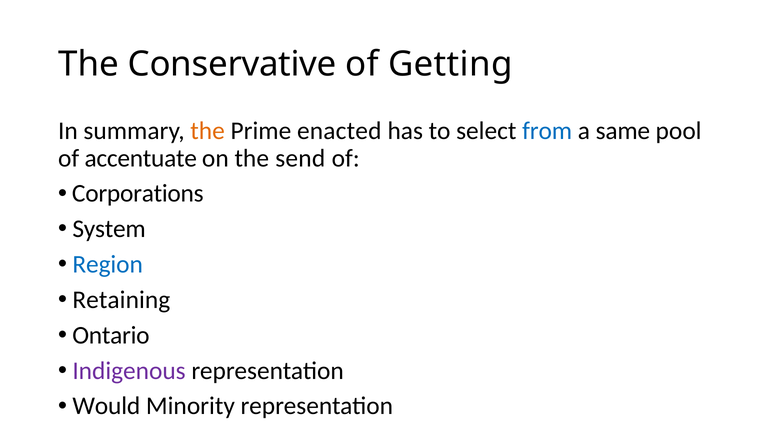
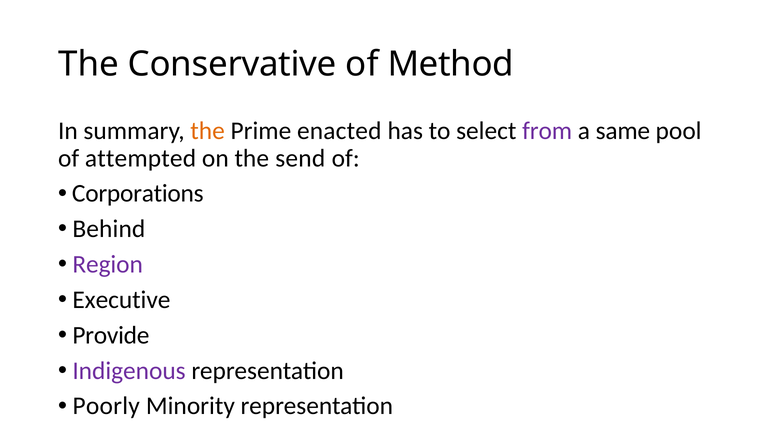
Getting: Getting -> Method
from colour: blue -> purple
accentuate: accentuate -> attempted
System: System -> Behind
Region colour: blue -> purple
Retaining: Retaining -> Executive
Ontario: Ontario -> Provide
Would: Would -> Poorly
